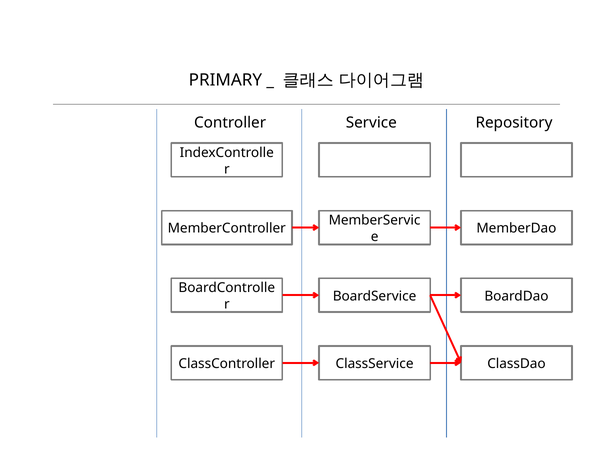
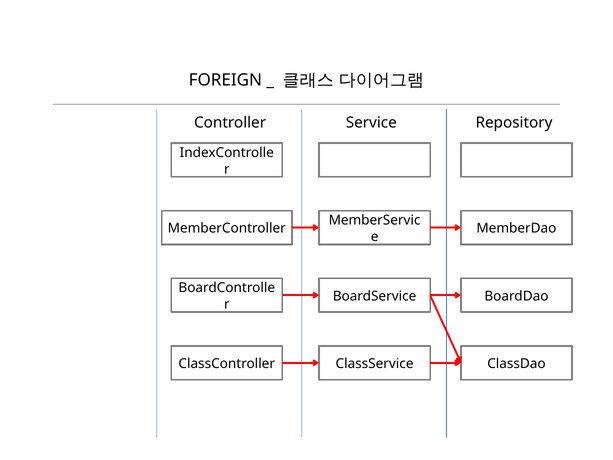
PRIMARY: PRIMARY -> FOREIGN
